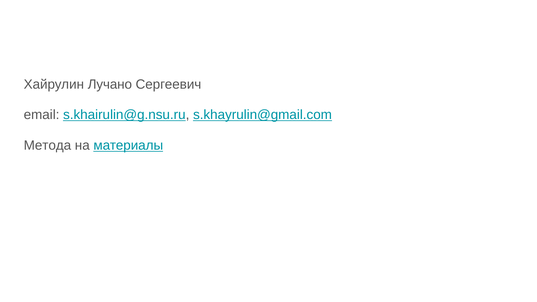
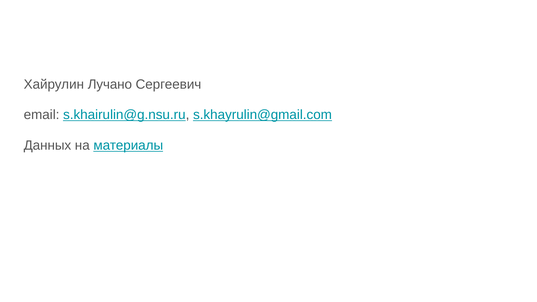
Метода: Метода -> Данных
